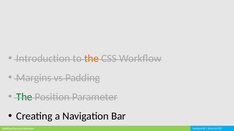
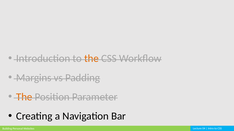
The at (24, 97) colour: green -> orange
